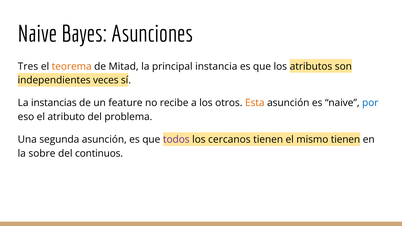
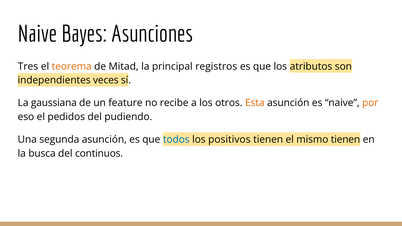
instancia: instancia -> registros
instancias: instancias -> gaussiana
por colour: blue -> orange
atributo: atributo -> pedidos
problema: problema -> pudiendo
todos colour: purple -> blue
cercanos: cercanos -> positivos
sobre: sobre -> busca
